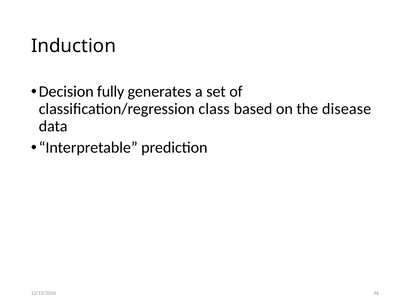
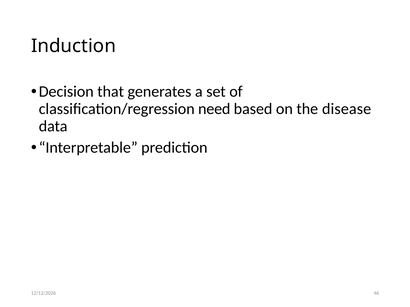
fully: fully -> that
class: class -> need
